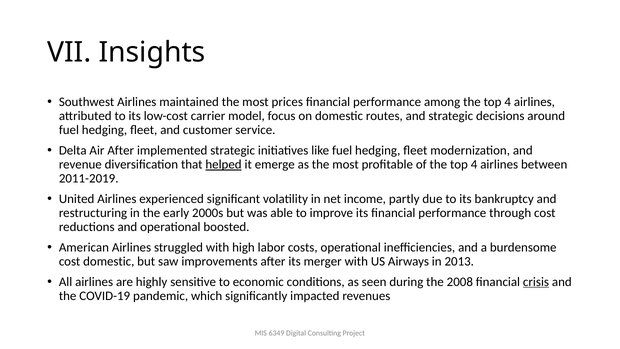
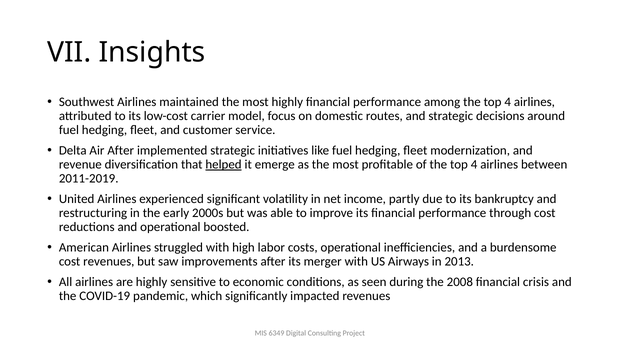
most prices: prices -> highly
cost domestic: domestic -> revenues
crisis underline: present -> none
